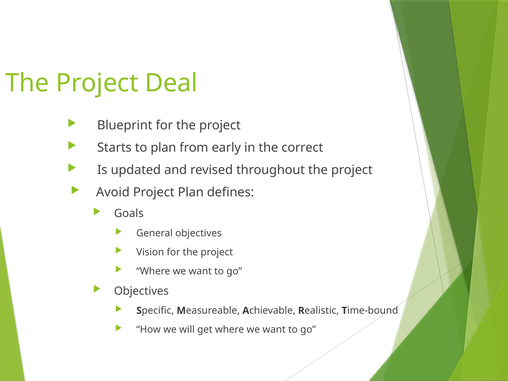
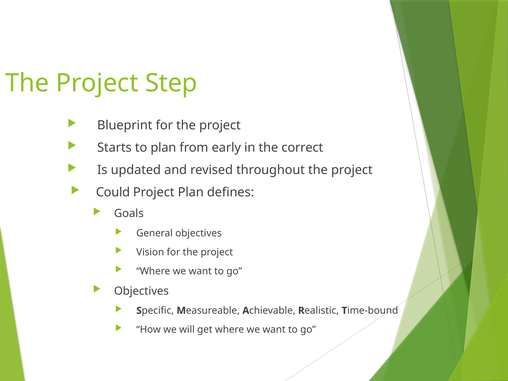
Deal: Deal -> Step
Avoid: Avoid -> Could
